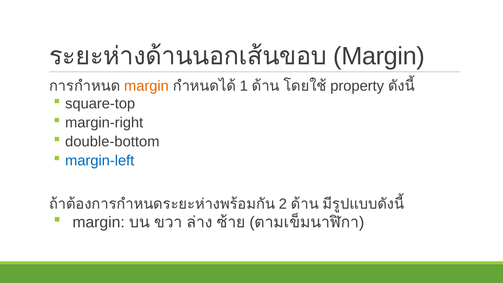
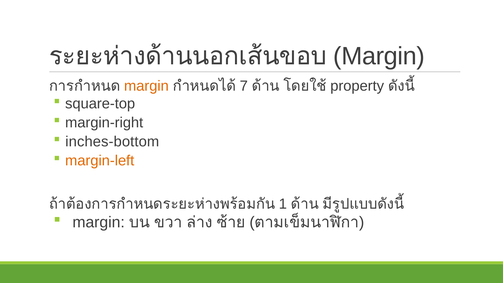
1: 1 -> 7
double-bottom: double-bottom -> inches-bottom
margin-left colour: blue -> orange
2: 2 -> 1
